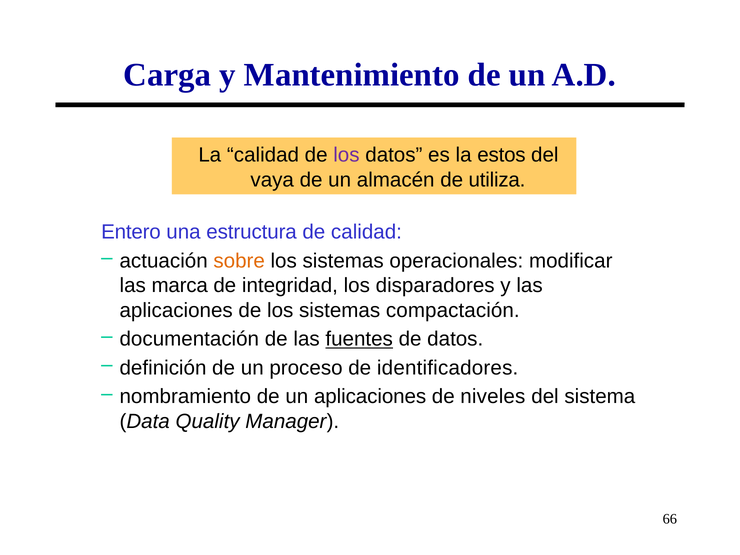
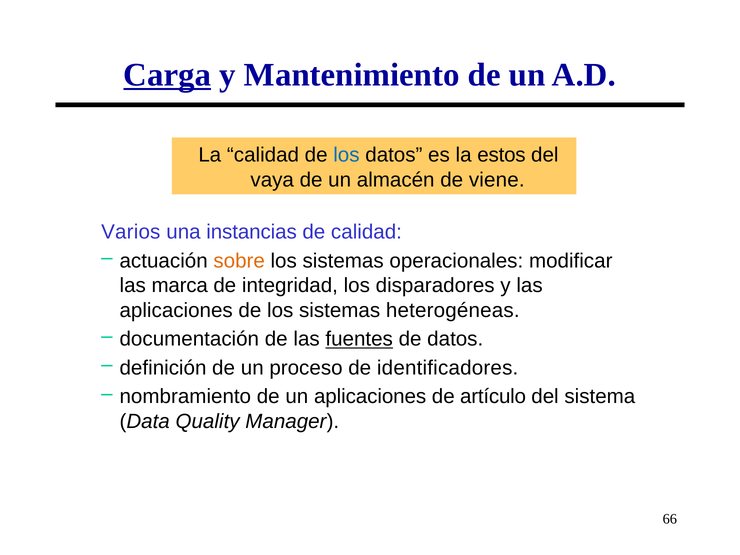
Carga underline: none -> present
los at (346, 155) colour: purple -> blue
utiliza: utiliza -> viene
Entero: Entero -> Varios
estructura: estructura -> instancias
compactación: compactación -> heterogéneas
niveles: niveles -> artículo
